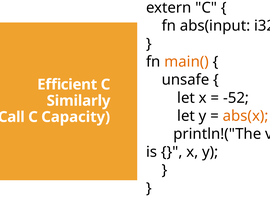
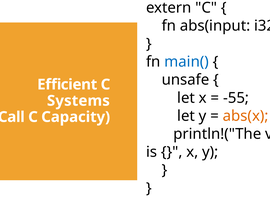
main( colour: orange -> blue
-52: -52 -> -55
Similarly: Similarly -> Systems
